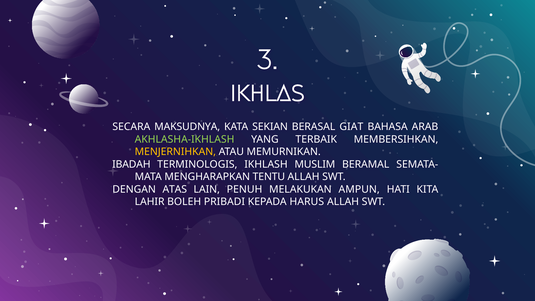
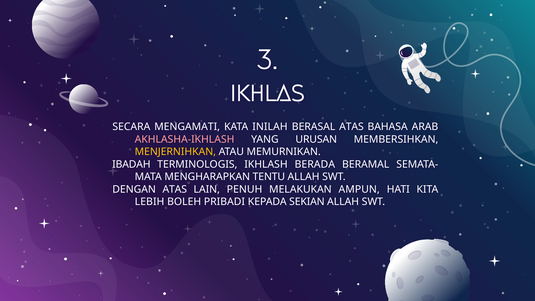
MAKSUDNYA: MAKSUDNYA -> MENGAMATI
SEKIAN: SEKIAN -> INILAH
BERASAL GIAT: GIAT -> ATAS
AKHLASHA-IKHLASH colour: light green -> pink
TERBAIK: TERBAIK -> URUSAN
MUSLIM: MUSLIM -> BERADA
LAHIR: LAHIR -> LEBIH
HARUS: HARUS -> SEKIAN
